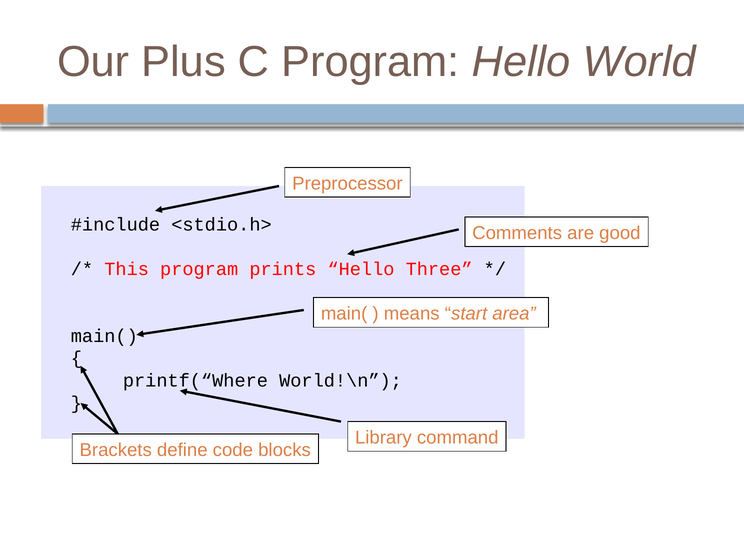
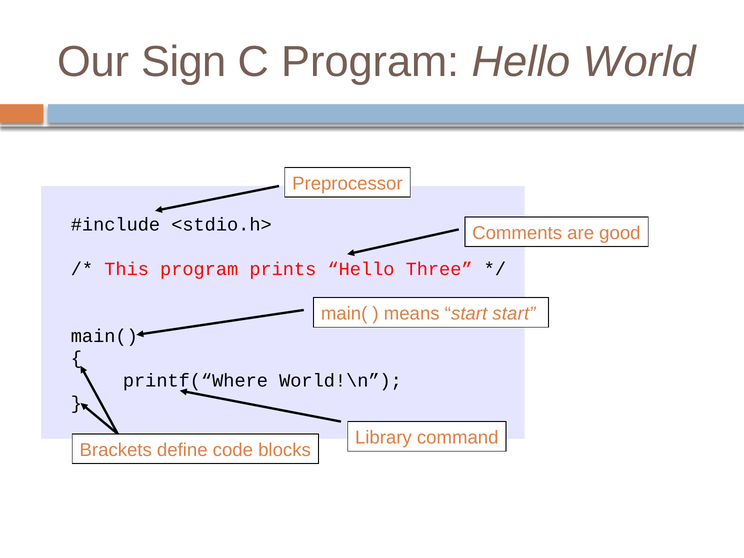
Plus: Plus -> Sign
start area: area -> start
